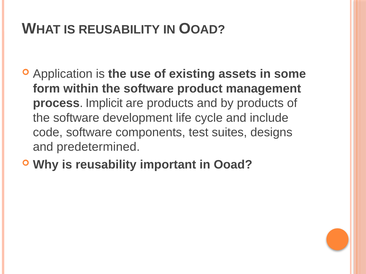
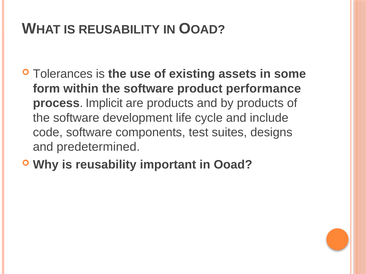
Application: Application -> Tolerances
management: management -> performance
